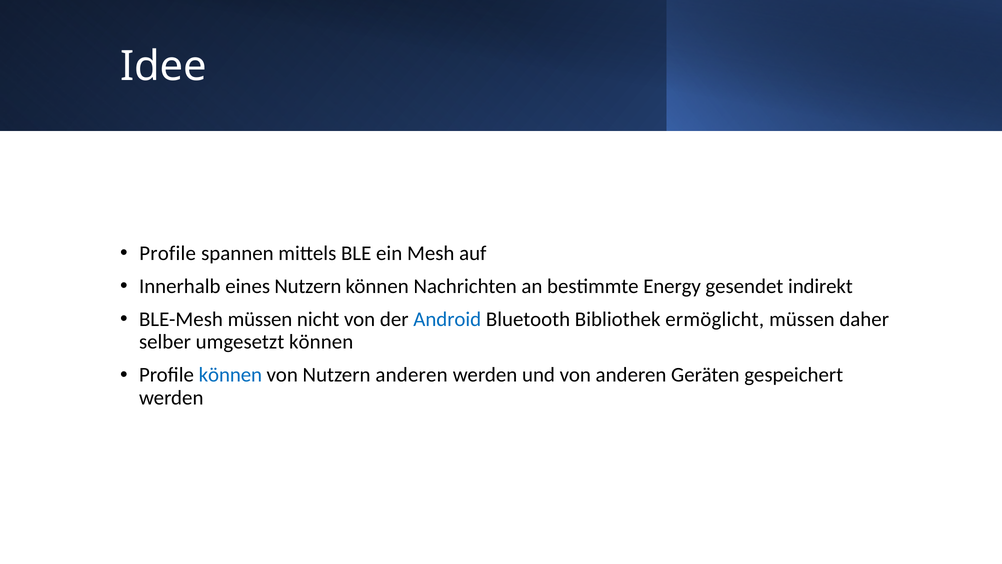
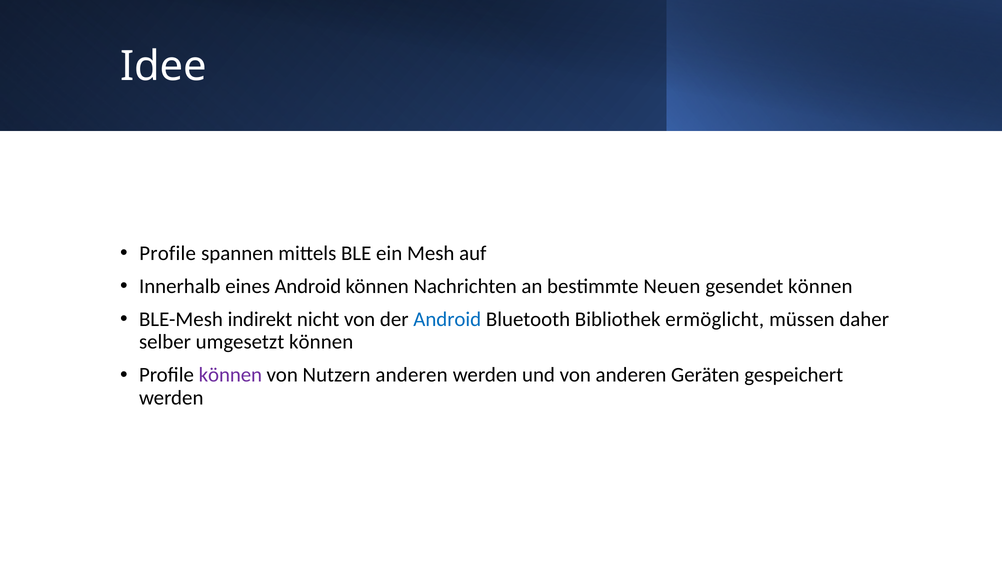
eines Nutzern: Nutzern -> Android
Energy: Energy -> Neuen
gesendet indirekt: indirekt -> können
BLE-Mesh müssen: müssen -> indirekt
können at (230, 375) colour: blue -> purple
